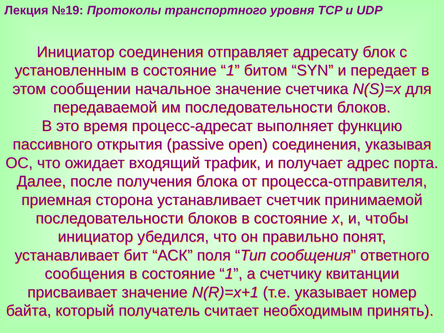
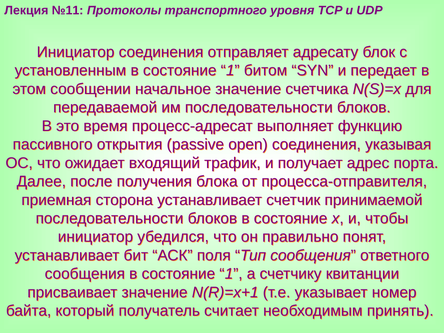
№19: №19 -> №11
